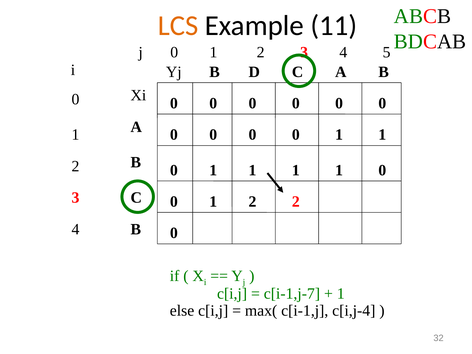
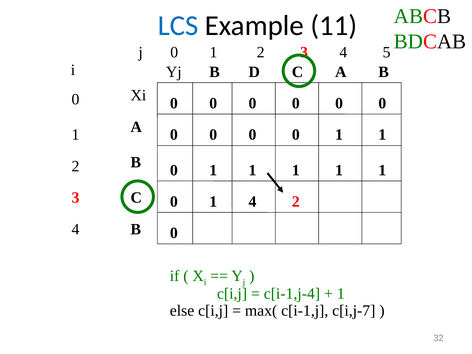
LCS colour: orange -> blue
0 at (382, 170): 0 -> 1
2 at (253, 202): 2 -> 4
c[i-1,j-7: c[i-1,j-7 -> c[i-1,j-4
c[i,j-4: c[i,j-4 -> c[i,j-7
